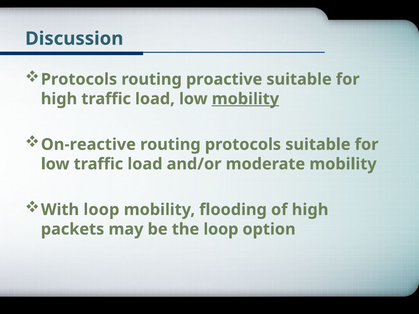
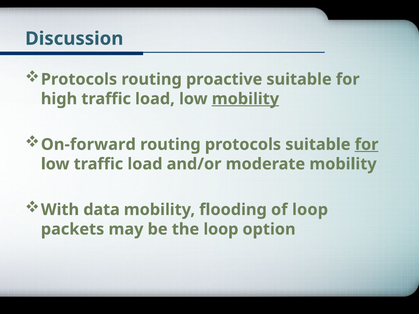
On-reactive: On-reactive -> On-forward
for at (367, 145) underline: none -> present
With loop: loop -> data
of high: high -> loop
